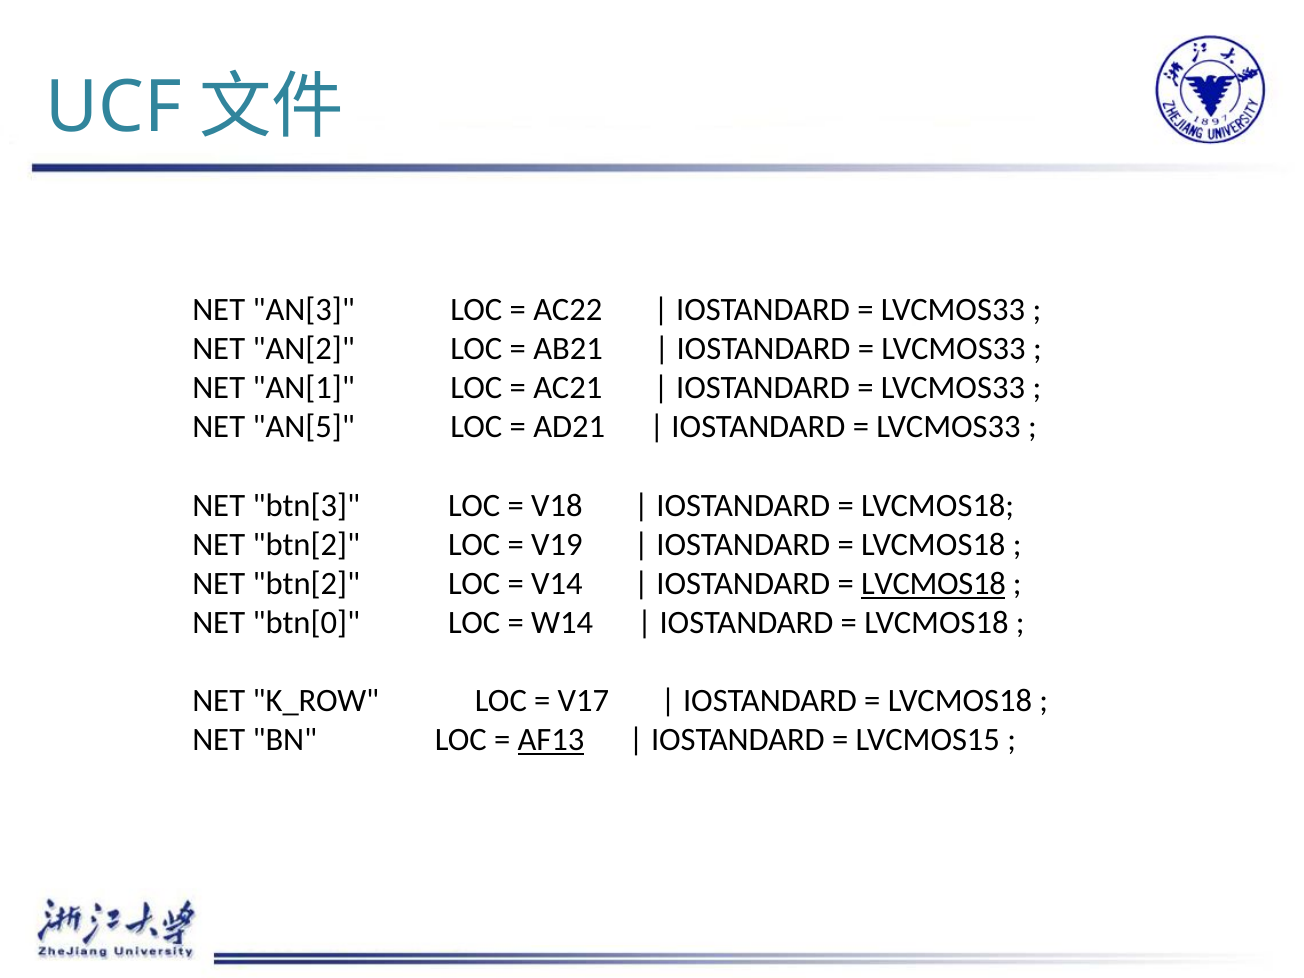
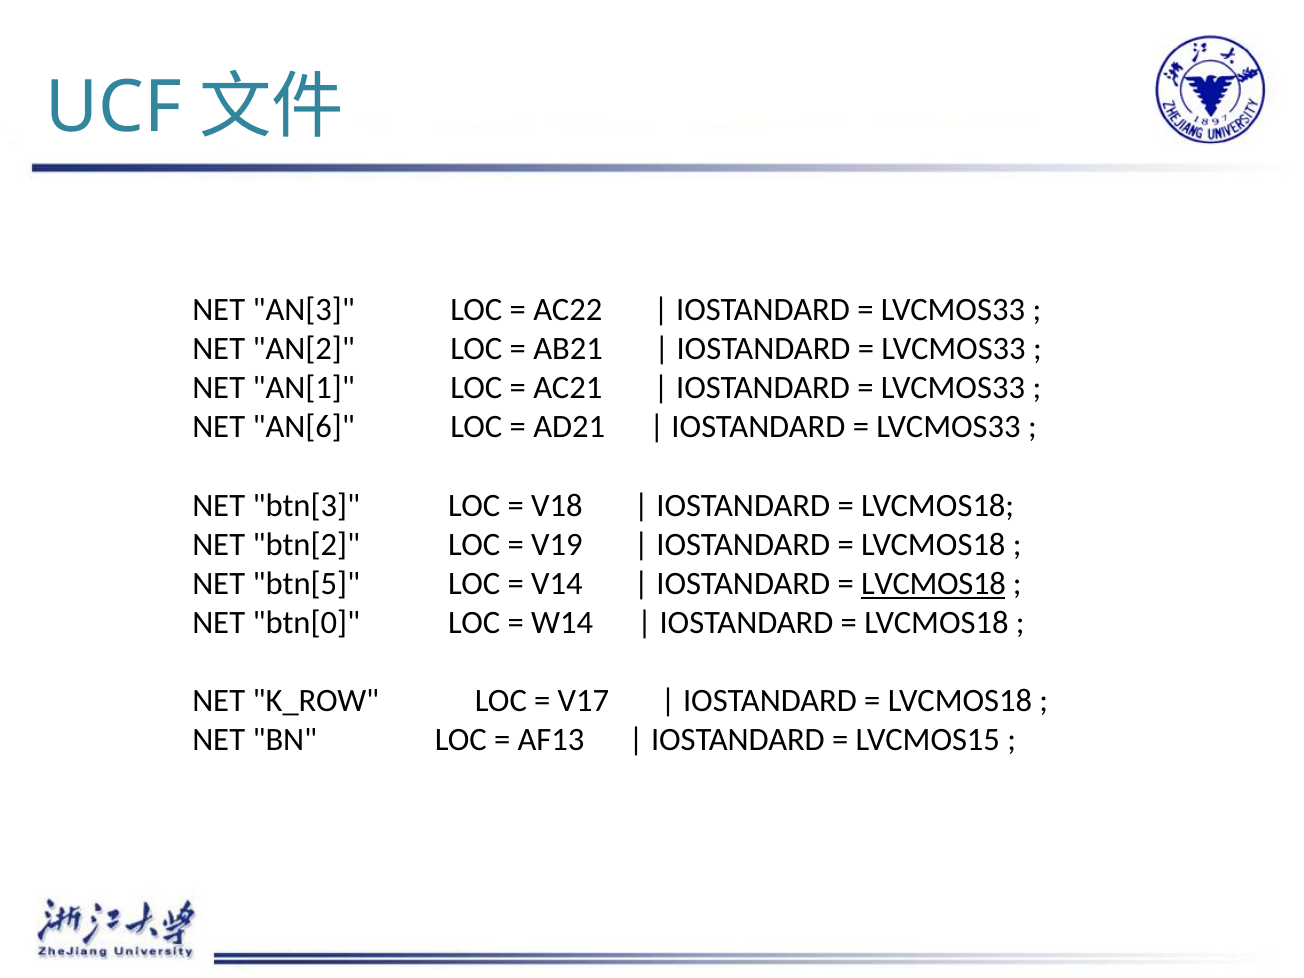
AN[5: AN[5 -> AN[6
btn[2 at (306, 584): btn[2 -> btn[5
AF13 underline: present -> none
